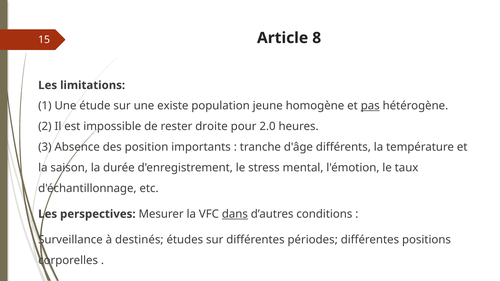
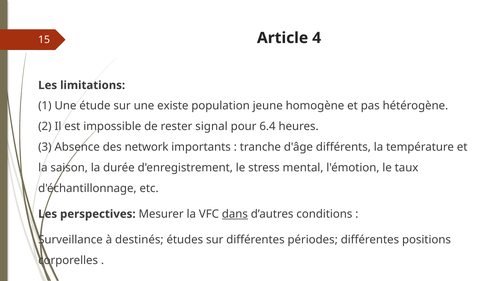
8: 8 -> 4
pas underline: present -> none
droite: droite -> signal
2.0: 2.0 -> 6.4
position: position -> network
